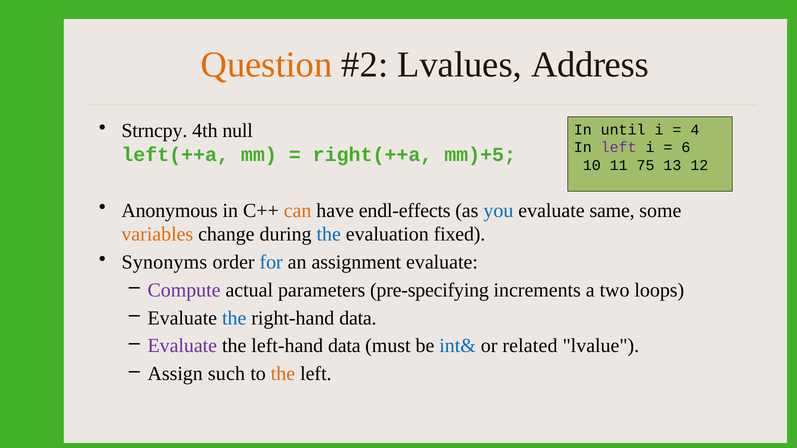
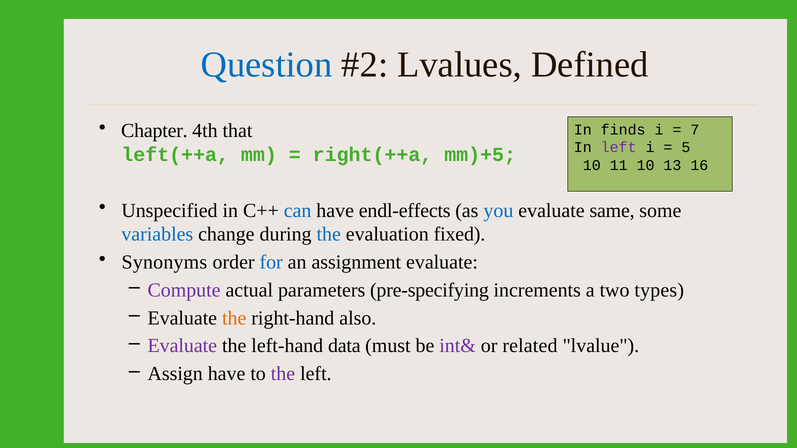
Question colour: orange -> blue
Address: Address -> Defined
Strncpy: Strncpy -> Chapter
null: null -> that
until: until -> finds
4: 4 -> 7
6: 6 -> 5
11 75: 75 -> 10
12: 12 -> 16
Anonymous: Anonymous -> Unspecified
can colour: orange -> blue
variables colour: orange -> blue
loops: loops -> types
the at (234, 318) colour: blue -> orange
right-hand data: data -> also
int& colour: blue -> purple
Assign such: such -> have
the at (283, 374) colour: orange -> purple
